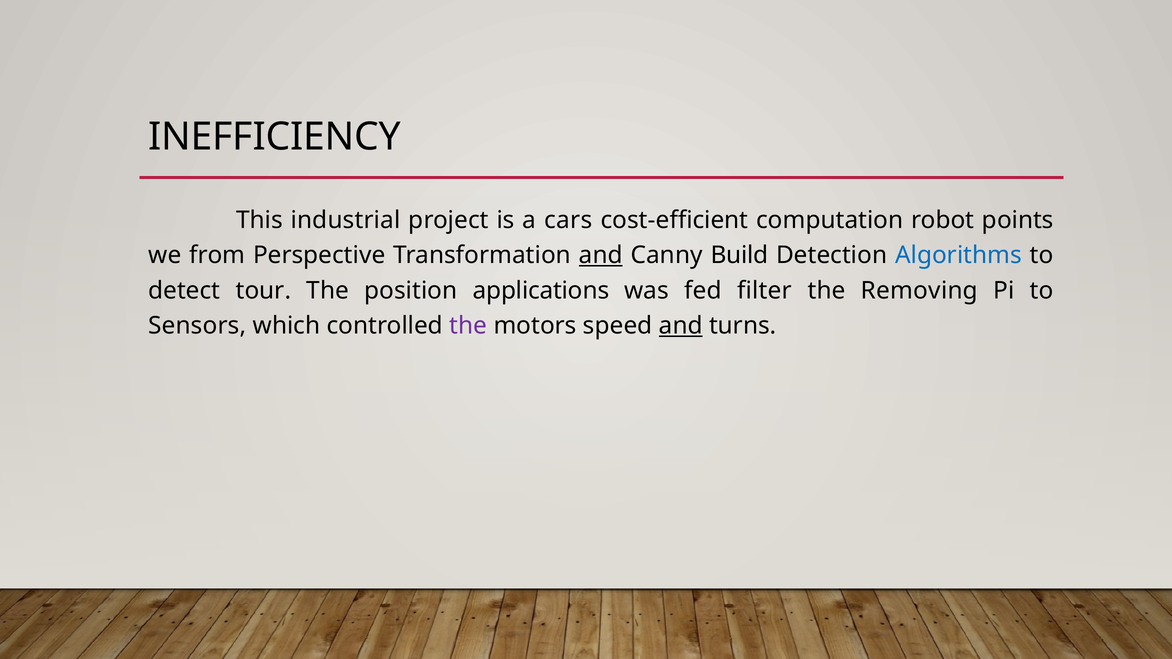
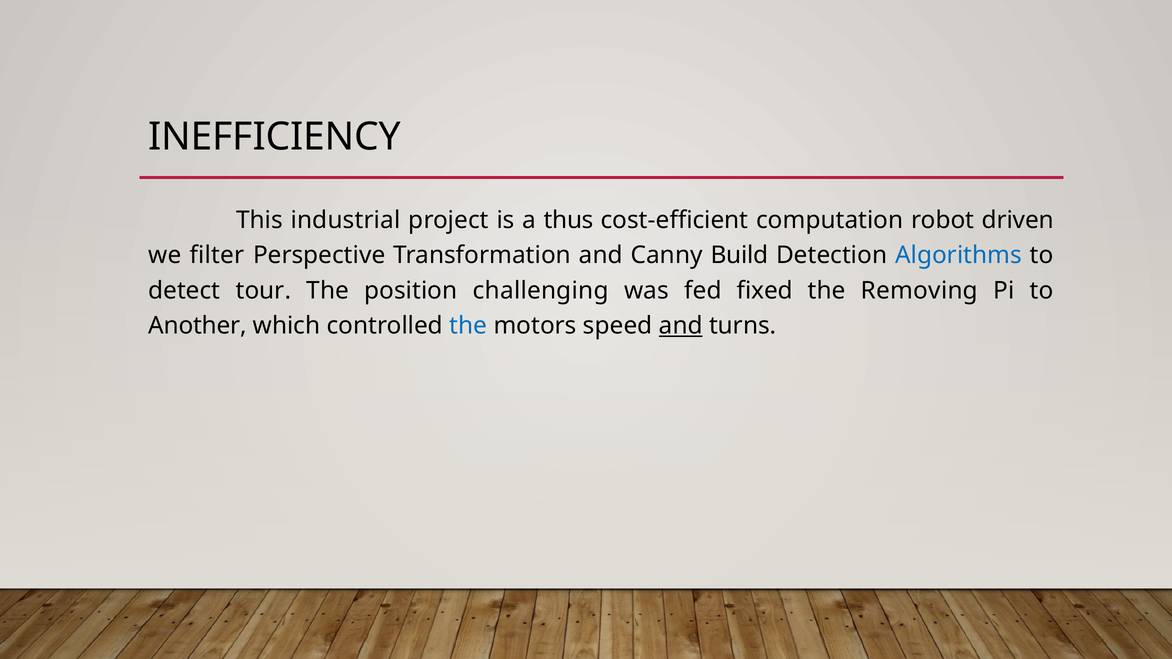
cars: cars -> thus
points: points -> driven
from: from -> filter
and at (601, 256) underline: present -> none
applications: applications -> challenging
filter: filter -> fixed
Sensors: Sensors -> Another
the at (468, 326) colour: purple -> blue
